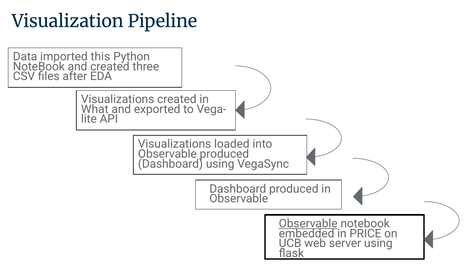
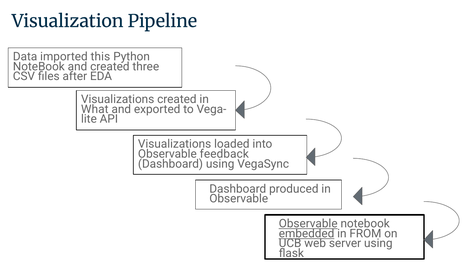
Observable produced: produced -> feedback
embedded underline: none -> present
PRICE: PRICE -> FROM
